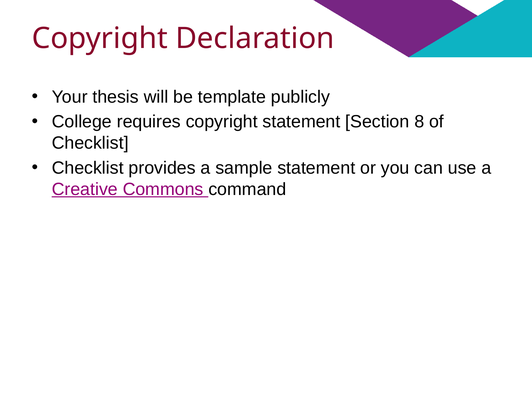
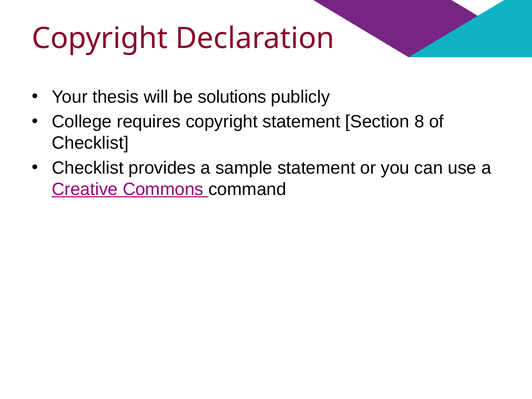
template: template -> solutions
